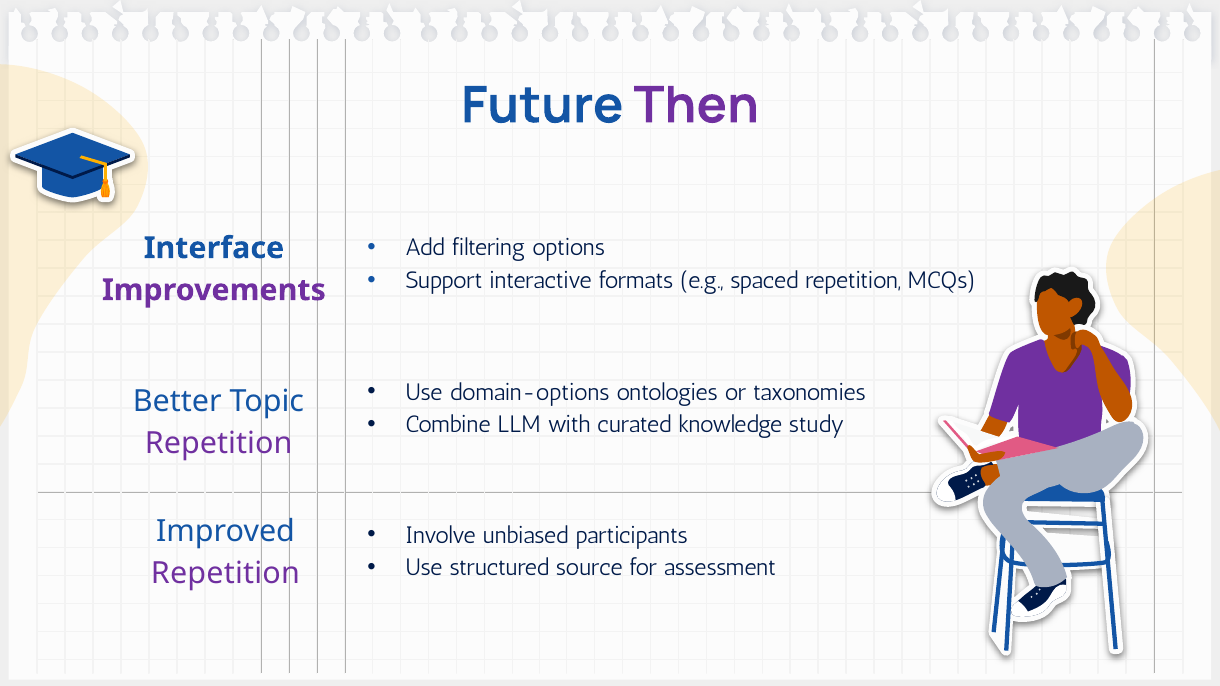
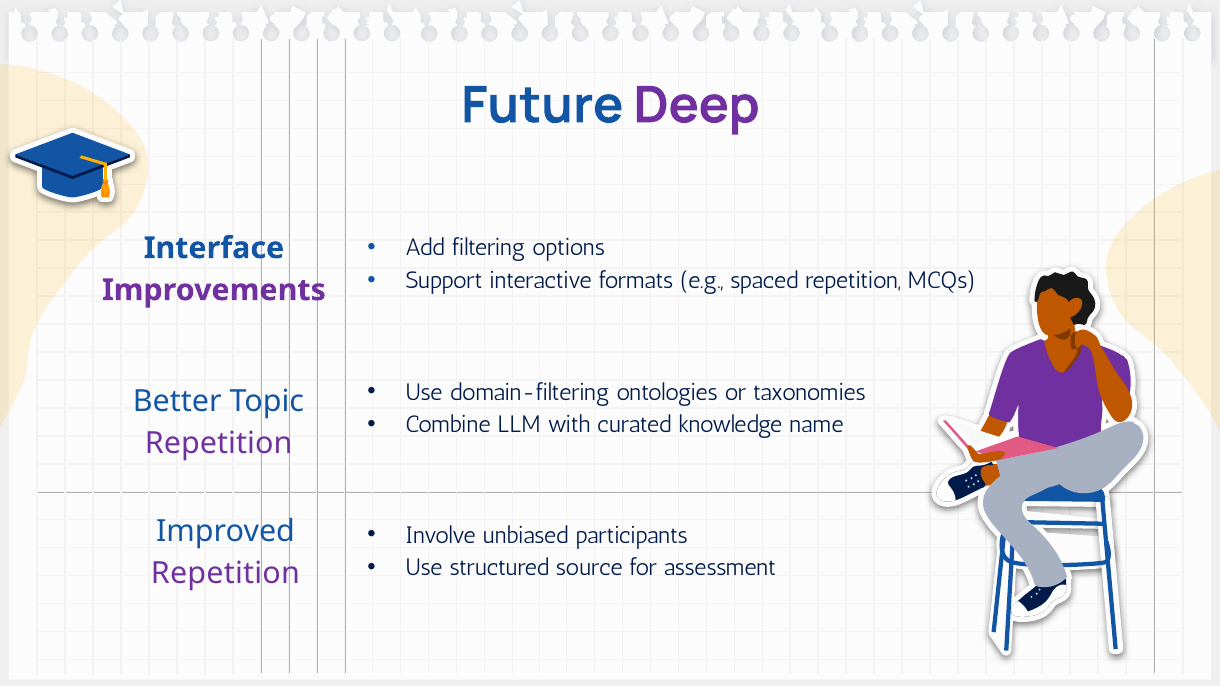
Then: Then -> Deep
domain-options: domain-options -> domain-filtering
study: study -> name
